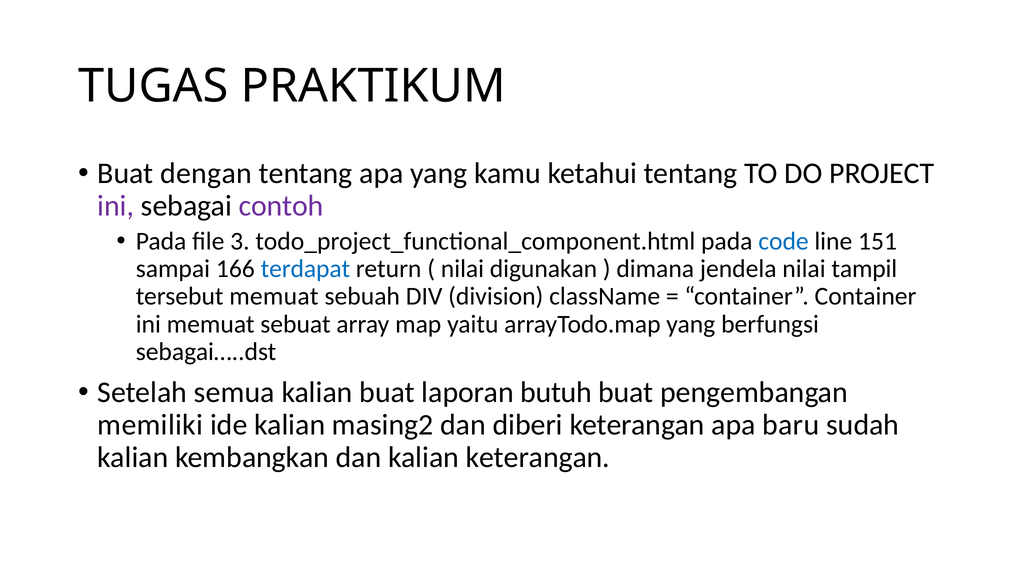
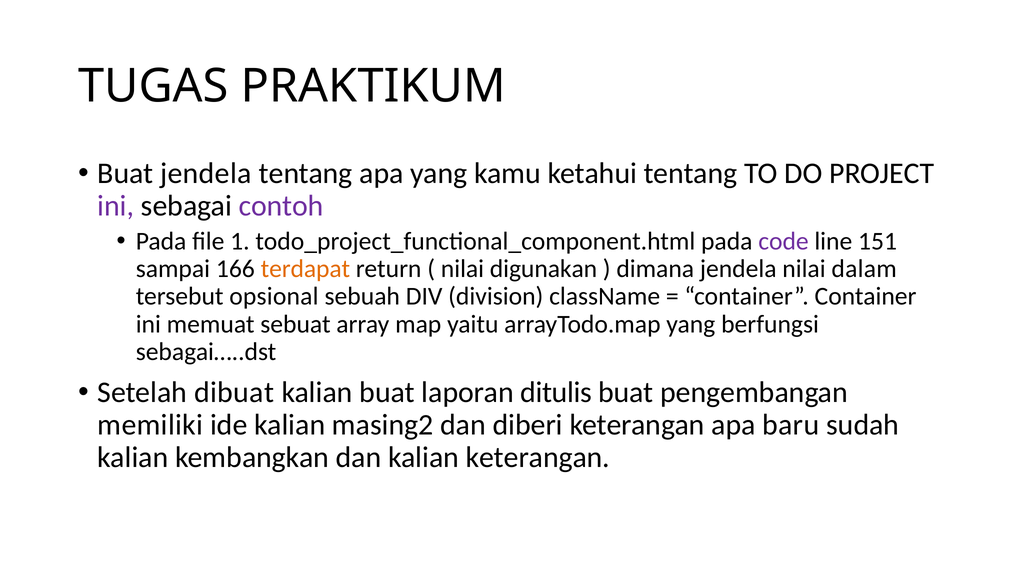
Buat dengan: dengan -> jendela
3: 3 -> 1
code colour: blue -> purple
terdapat colour: blue -> orange
tampil: tampil -> dalam
tersebut memuat: memuat -> opsional
semua: semua -> dibuat
butuh: butuh -> ditulis
